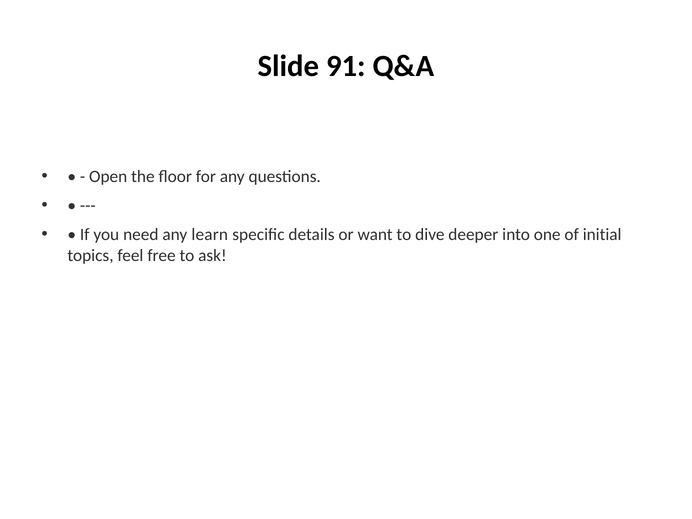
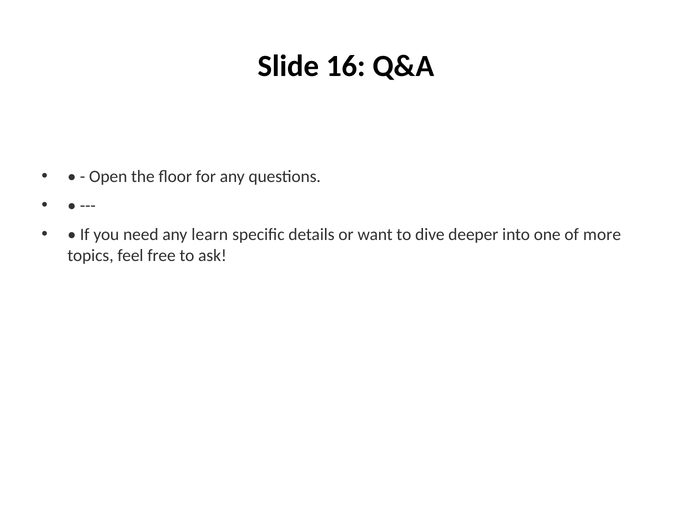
91: 91 -> 16
initial: initial -> more
